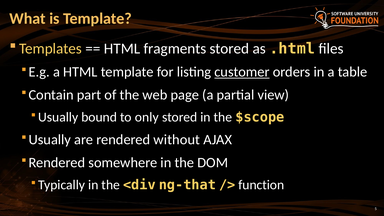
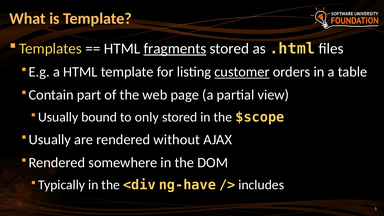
fragments underline: none -> present
ng-that: ng-that -> ng-have
function: function -> includes
